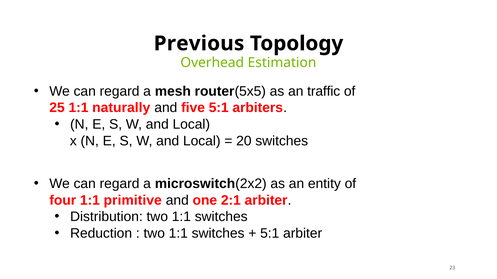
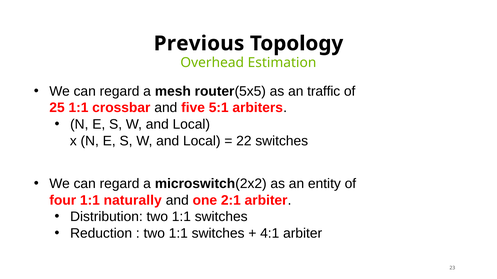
naturally: naturally -> crossbar
20: 20 -> 22
primitive: primitive -> naturally
5:1 at (270, 234): 5:1 -> 4:1
